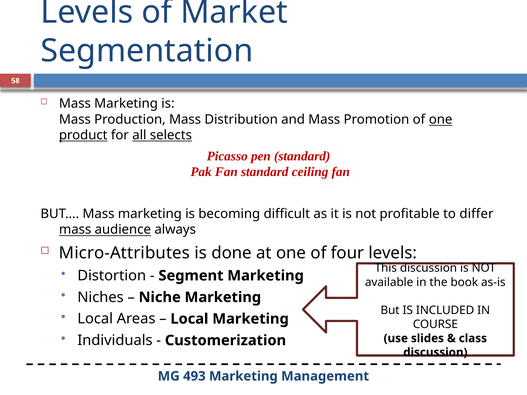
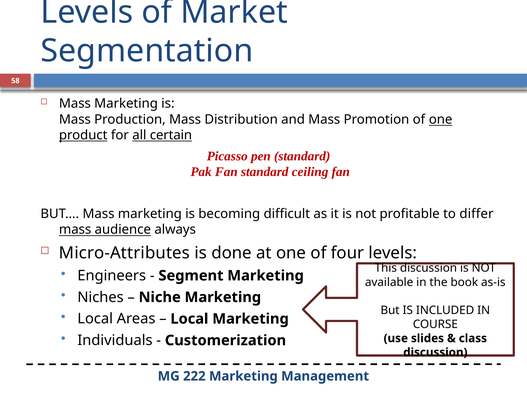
selects: selects -> certain
Distortion: Distortion -> Engineers
493: 493 -> 222
